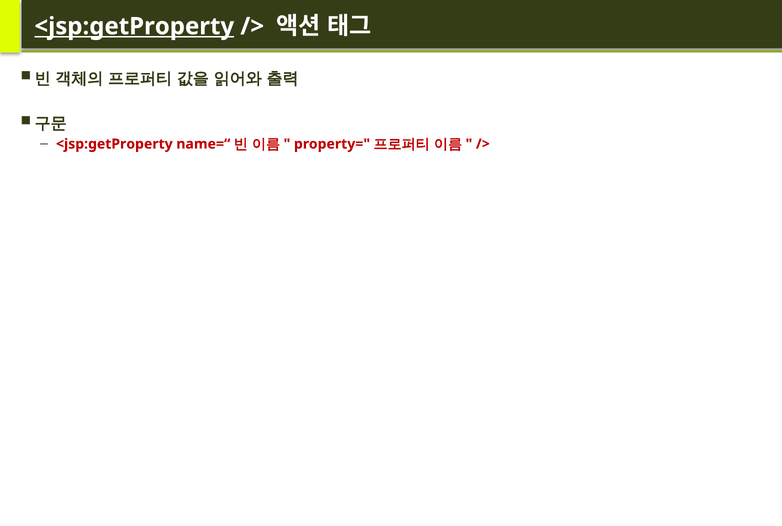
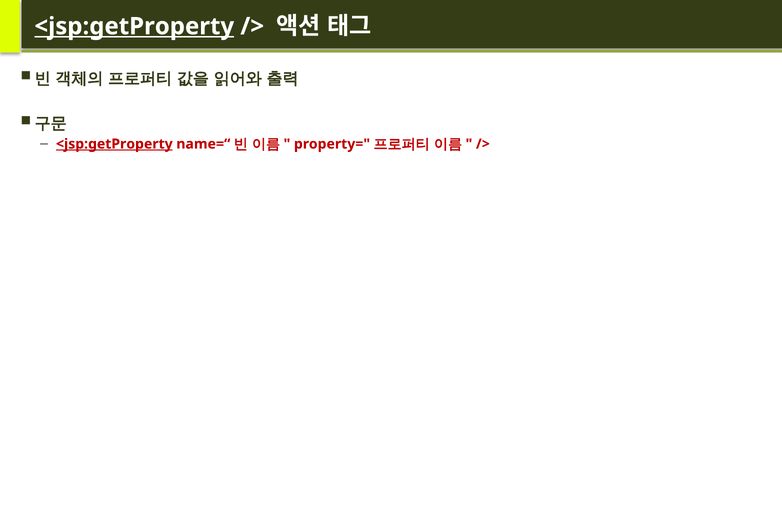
<jsp:getProperty at (114, 144) underline: none -> present
